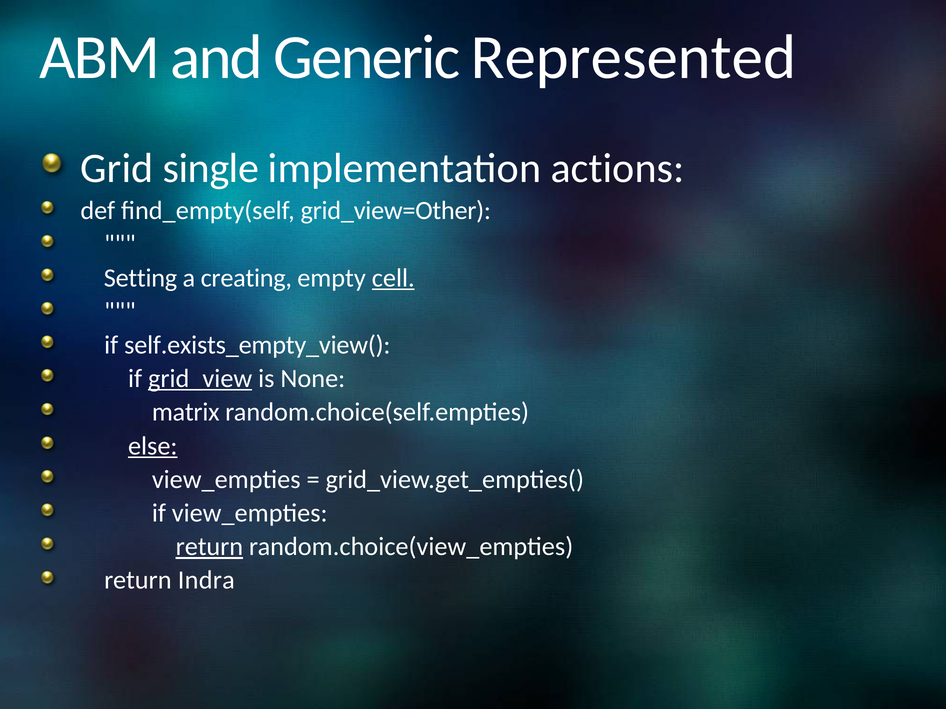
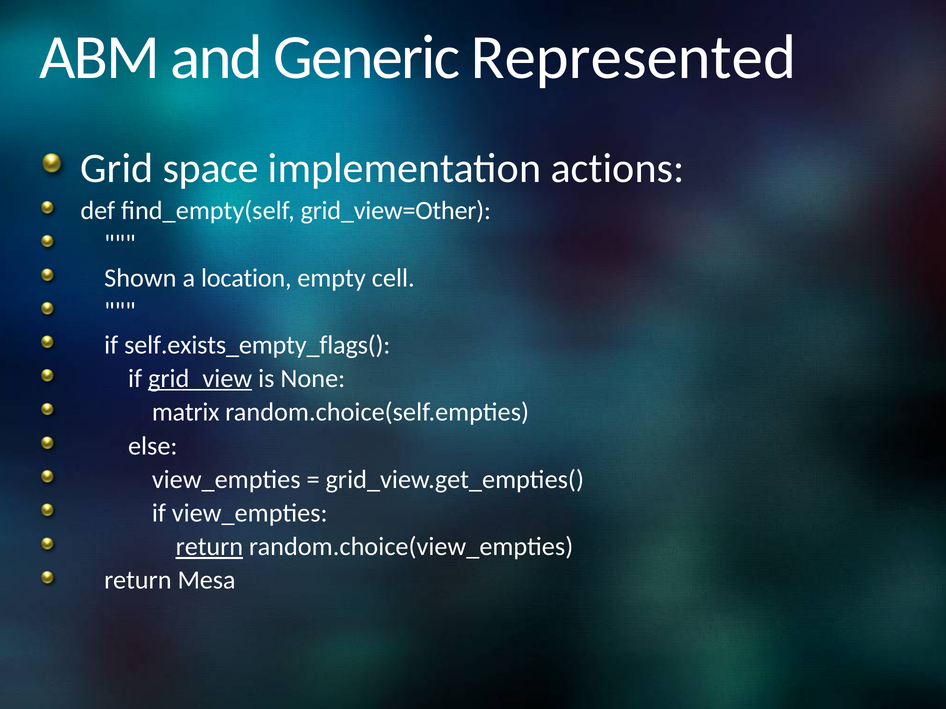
single: single -> space
Setting: Setting -> Shown
creating: creating -> location
cell underline: present -> none
self.exists_empty_view(: self.exists_empty_view( -> self.exists_empty_flags(
else underline: present -> none
Indra: Indra -> Mesa
